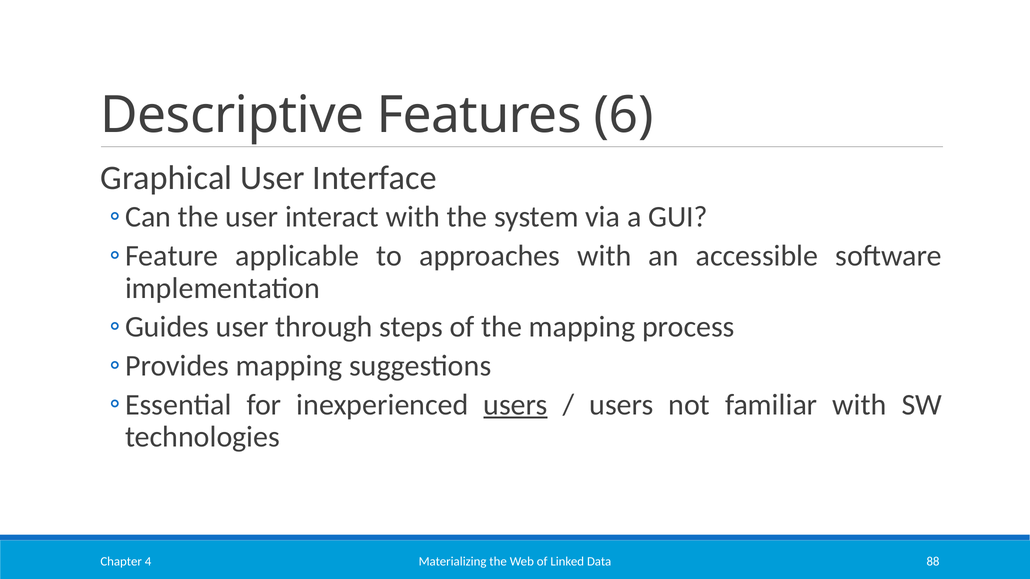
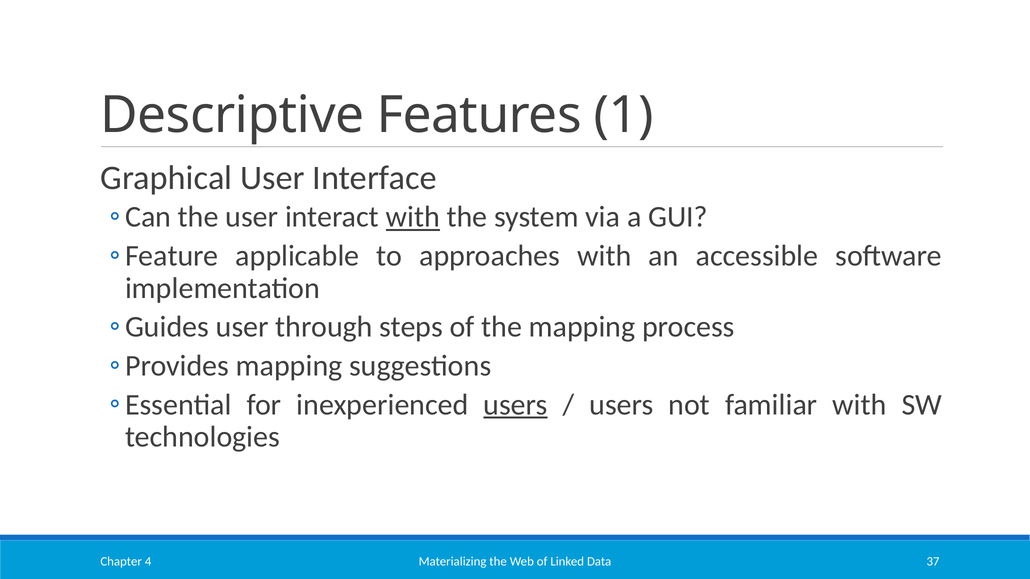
6: 6 -> 1
with at (413, 217) underline: none -> present
88: 88 -> 37
